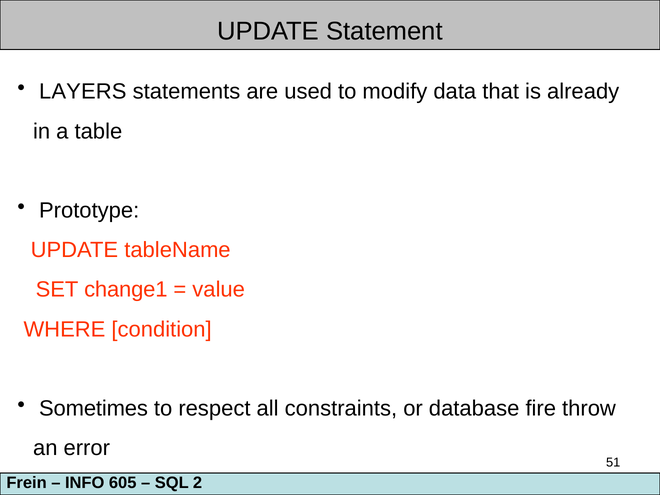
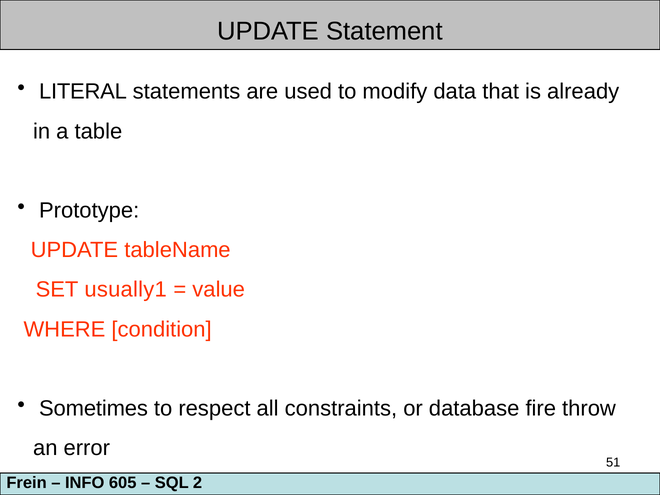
LAYERS: LAYERS -> LITERAL
change1: change1 -> usually1
